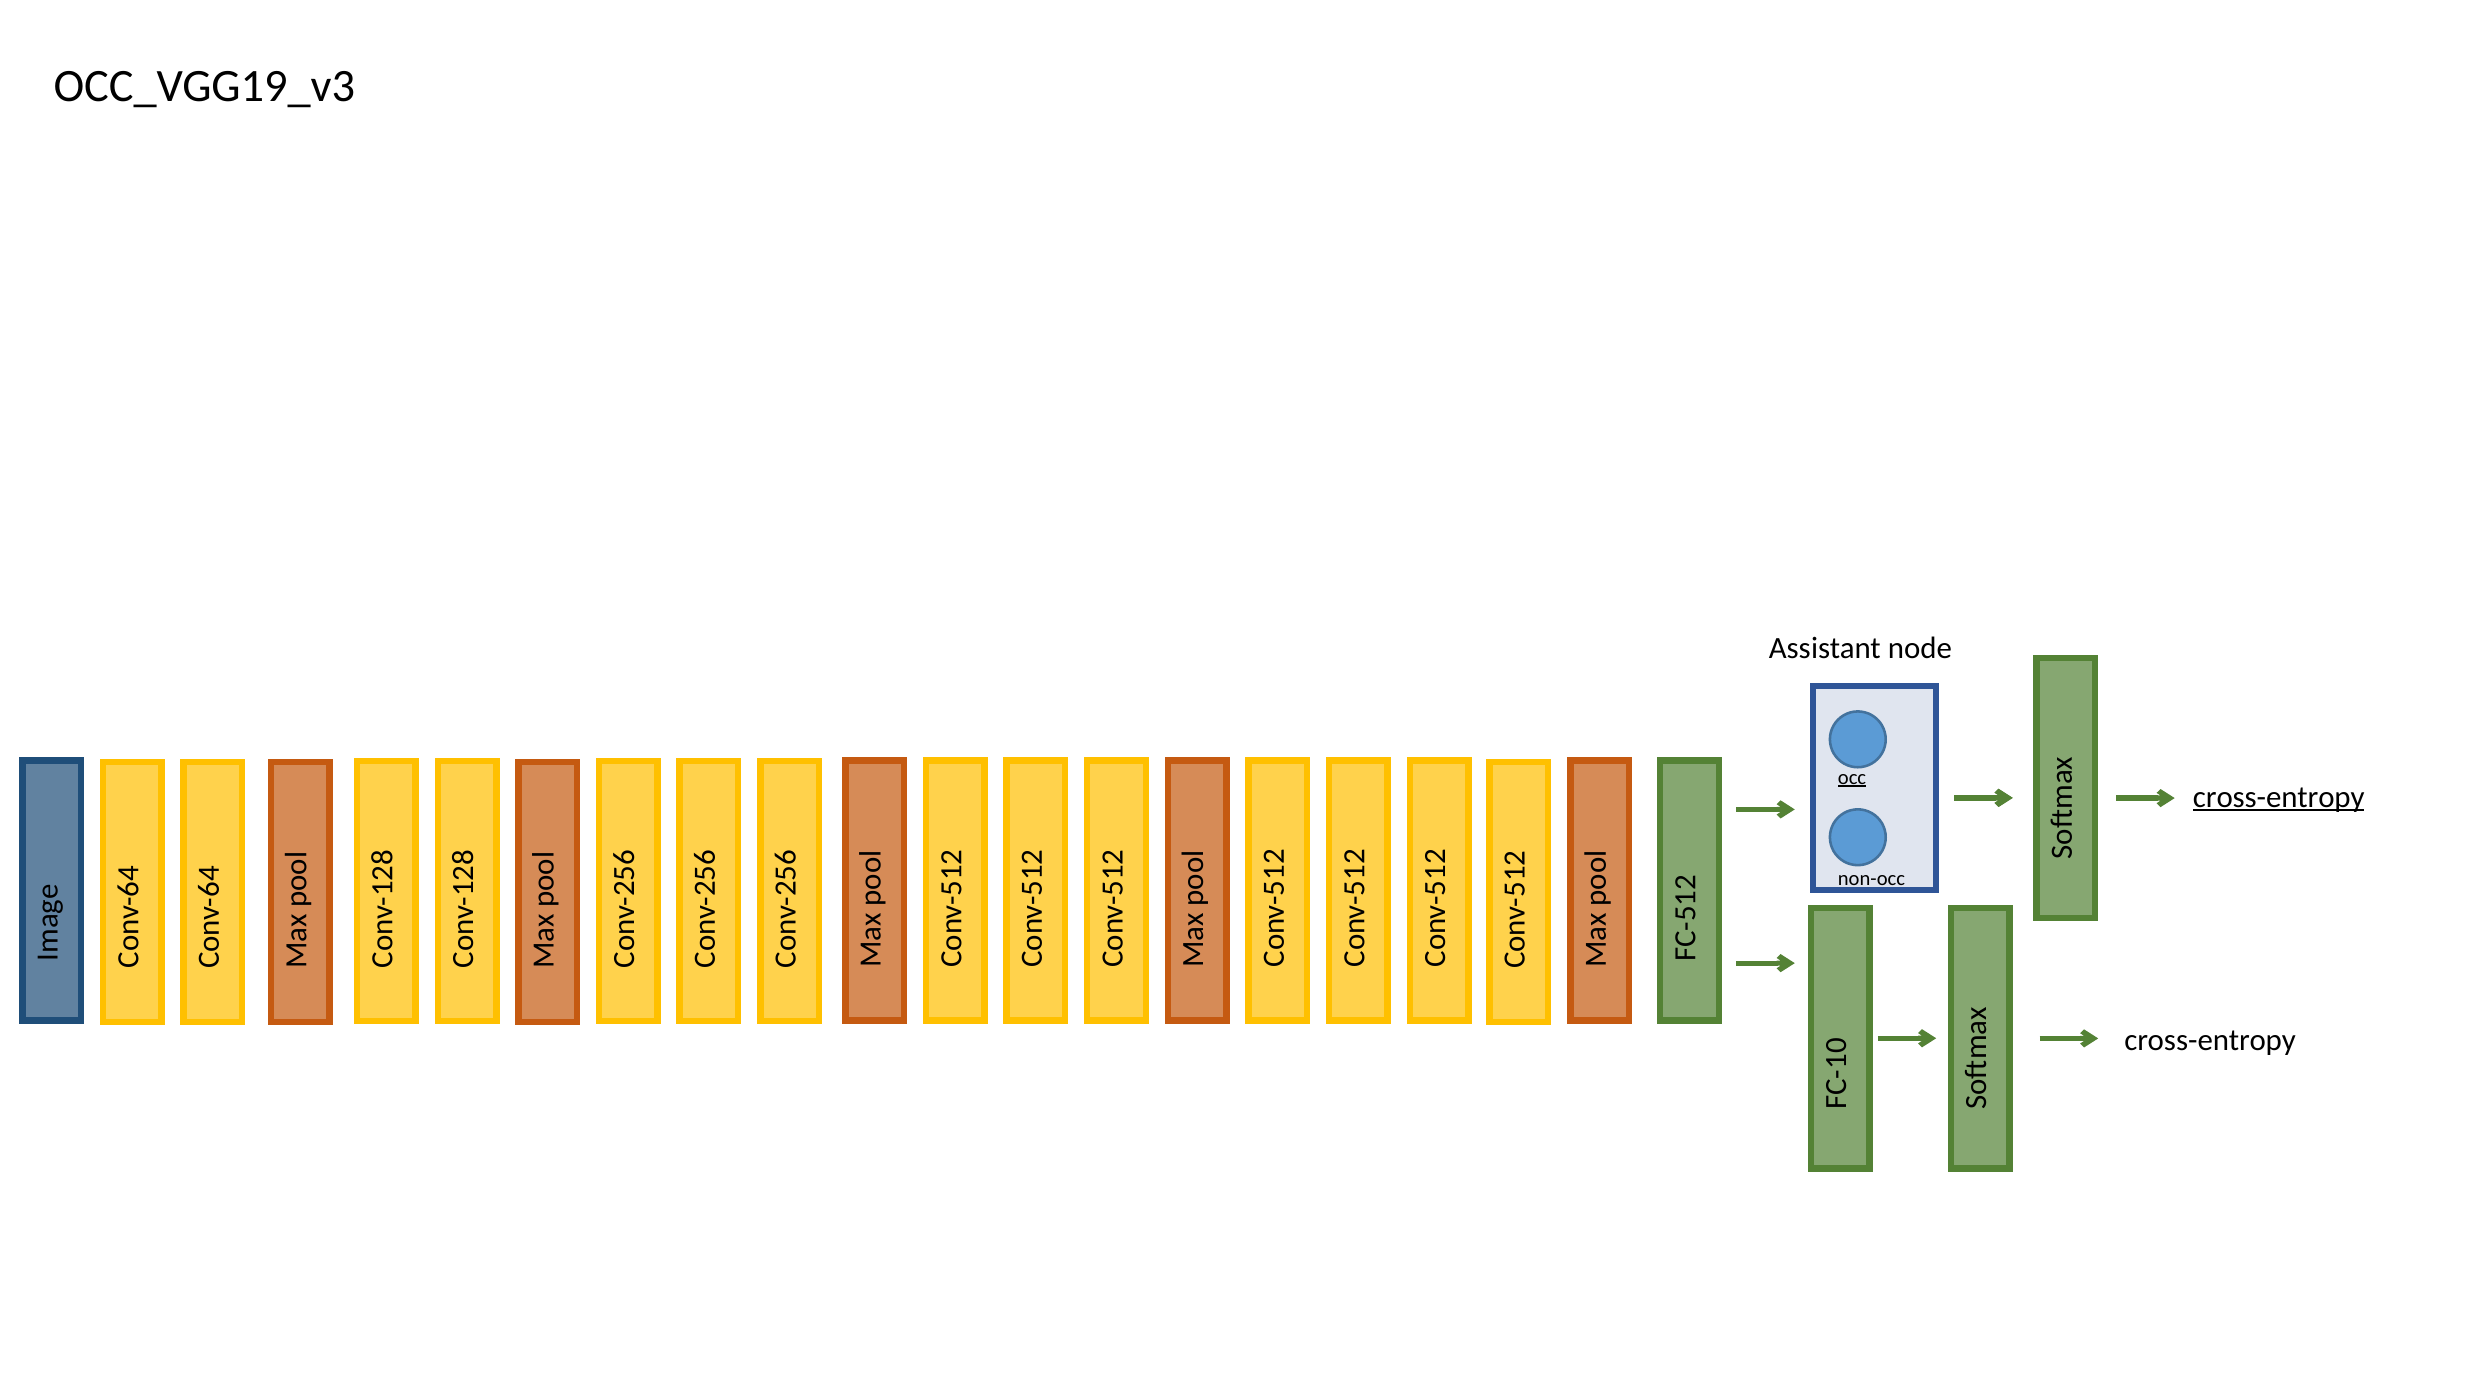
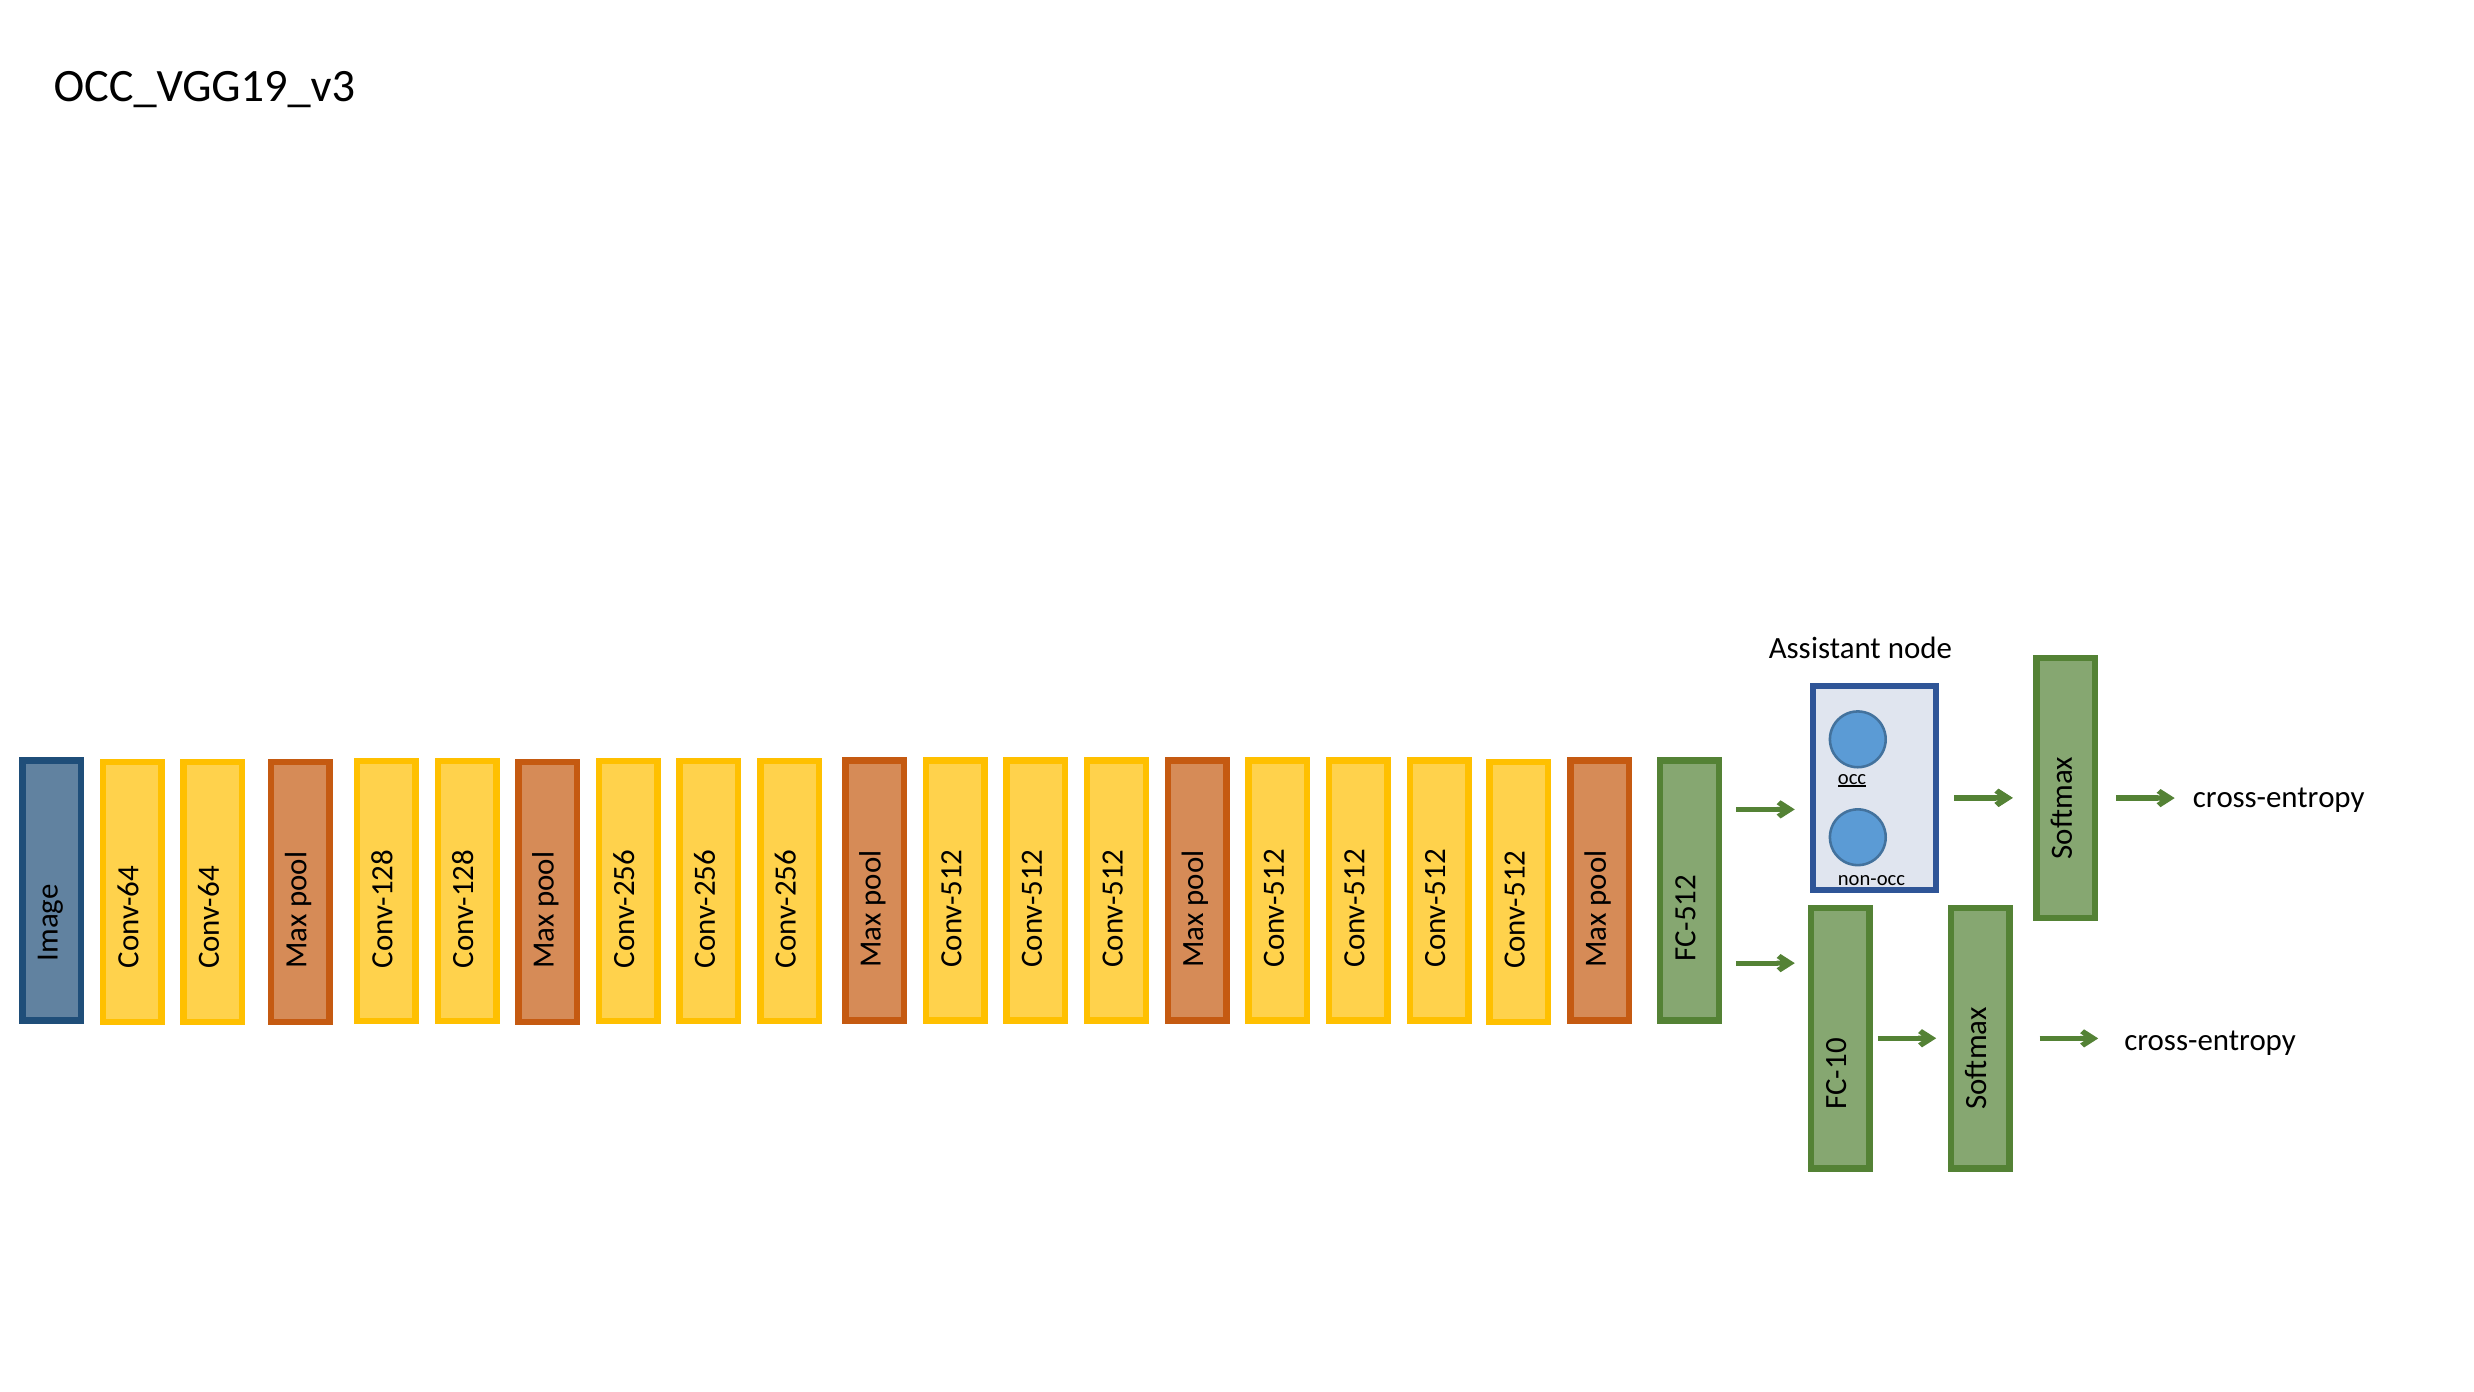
cross-entropy at (2279, 797) underline: present -> none
